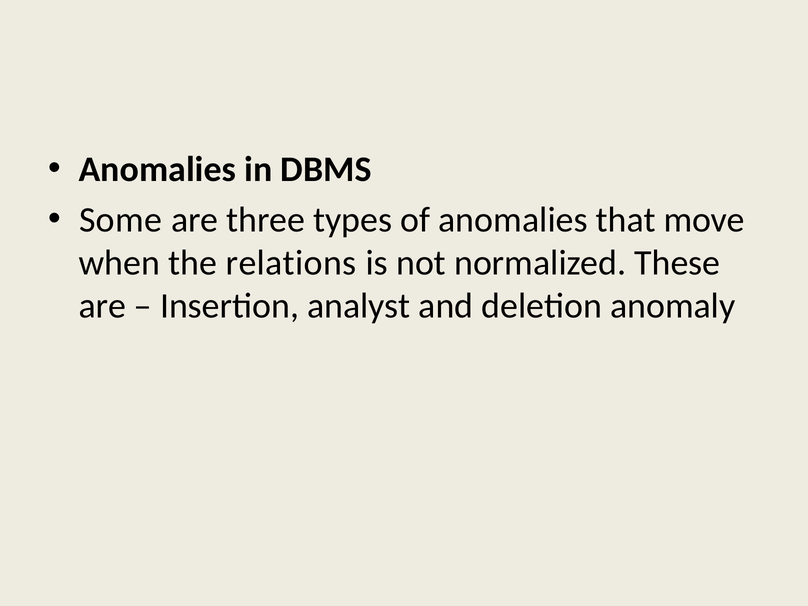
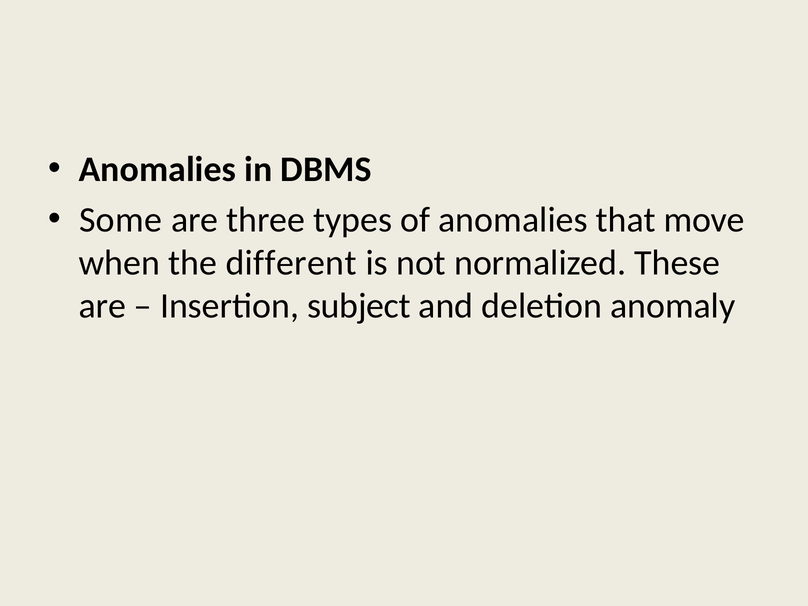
relations: relations -> different
analyst: analyst -> subject
